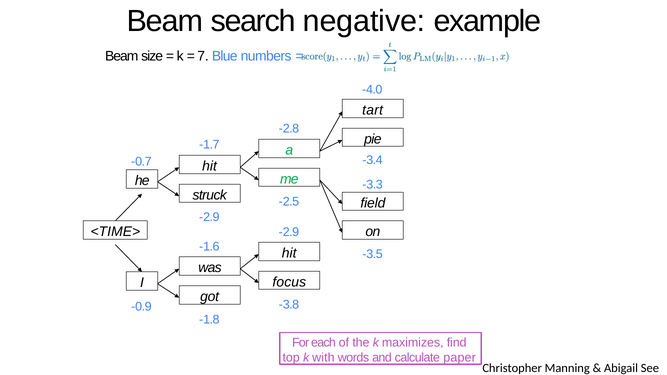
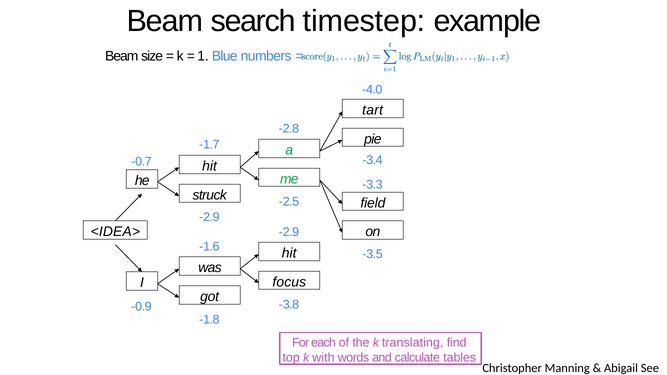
negative: negative -> timestep
7: 7 -> 1
<TIME>: <TIME> -> <IDEA>
maximizes: maximizes -> translating
paper: paper -> tables
